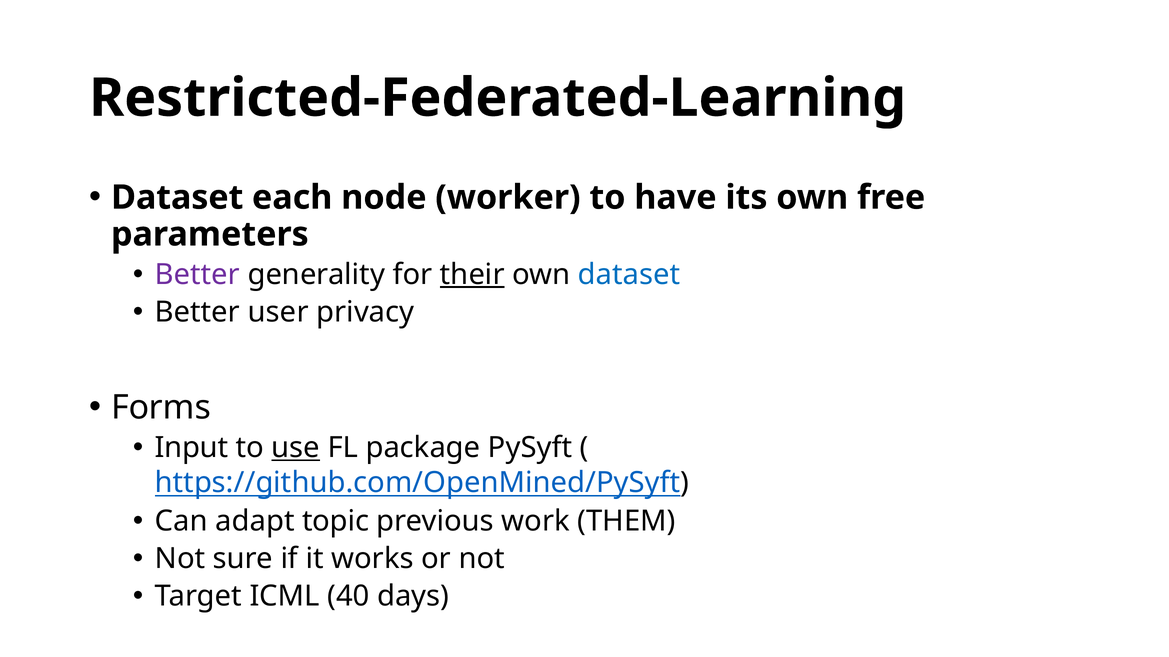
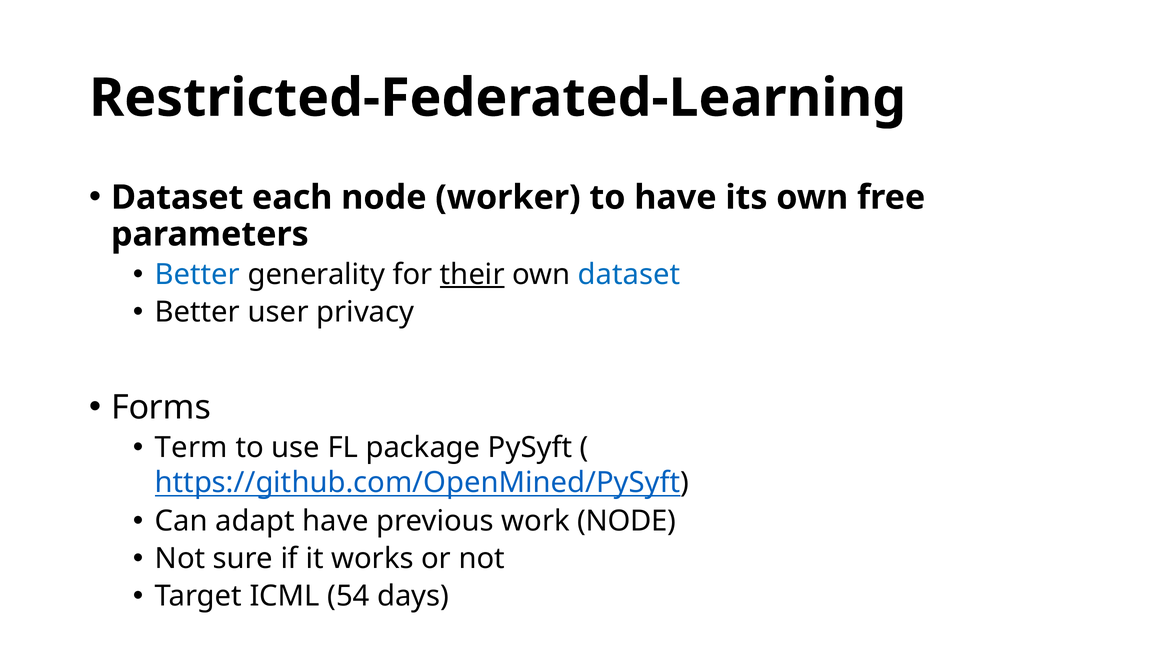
Better at (197, 275) colour: purple -> blue
Input: Input -> Term
use underline: present -> none
adapt topic: topic -> have
work THEM: THEM -> NODE
40: 40 -> 54
